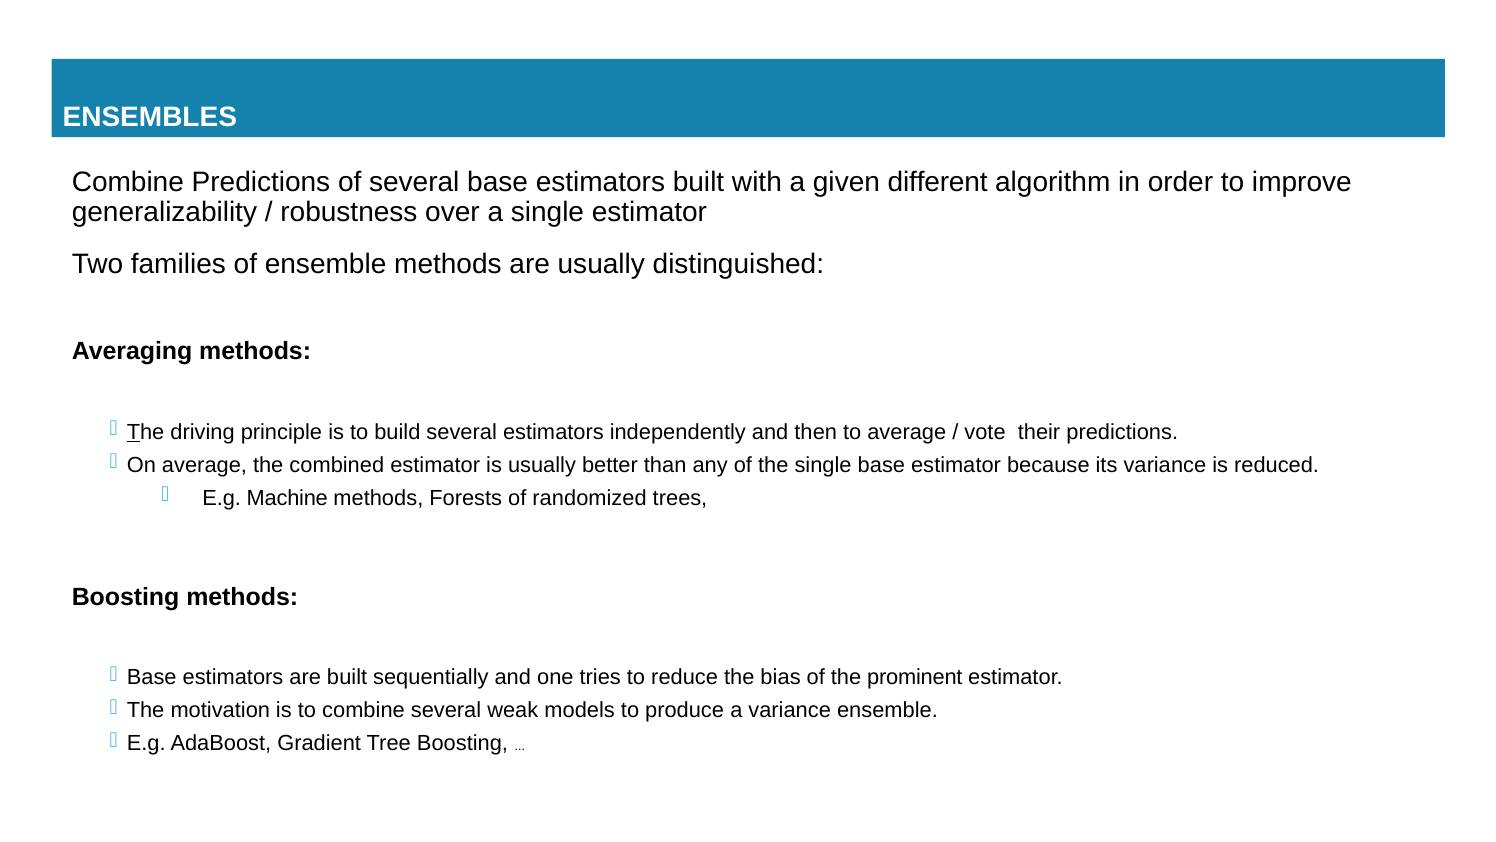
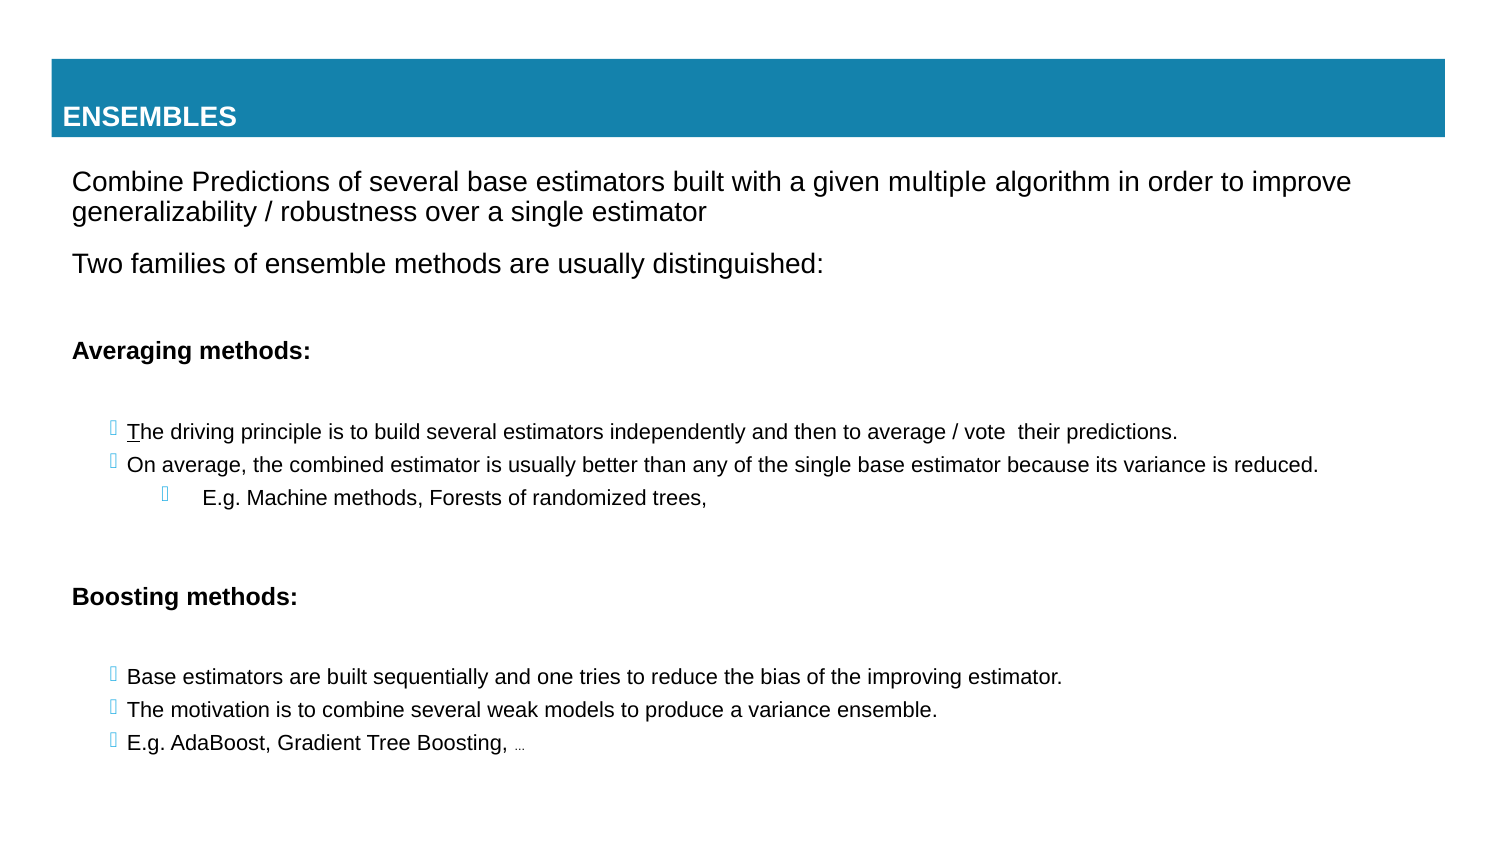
different: different -> multiple
prominent: prominent -> improving
